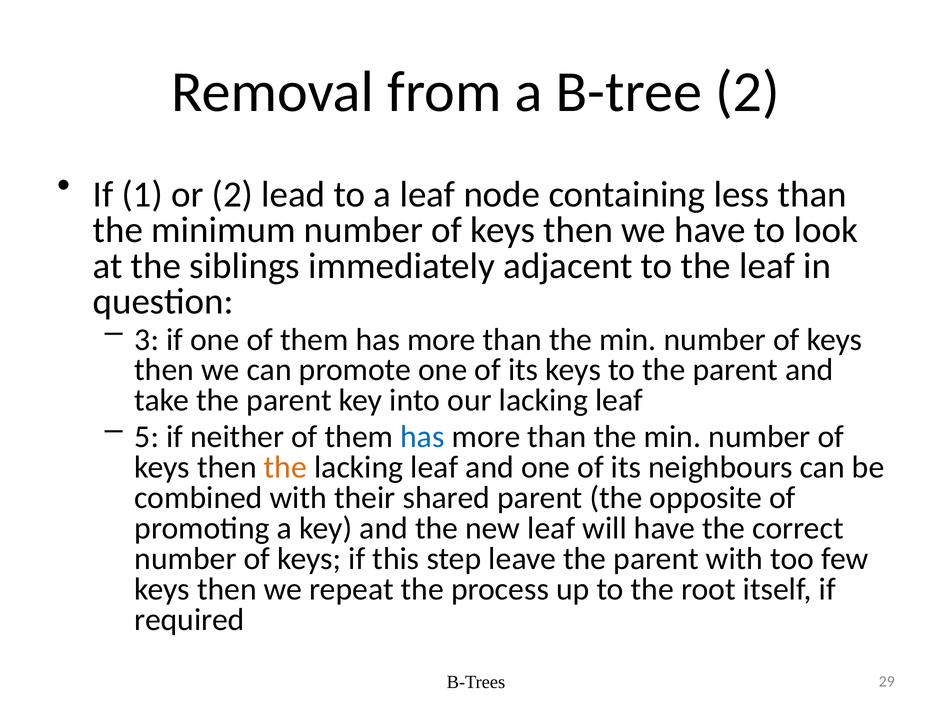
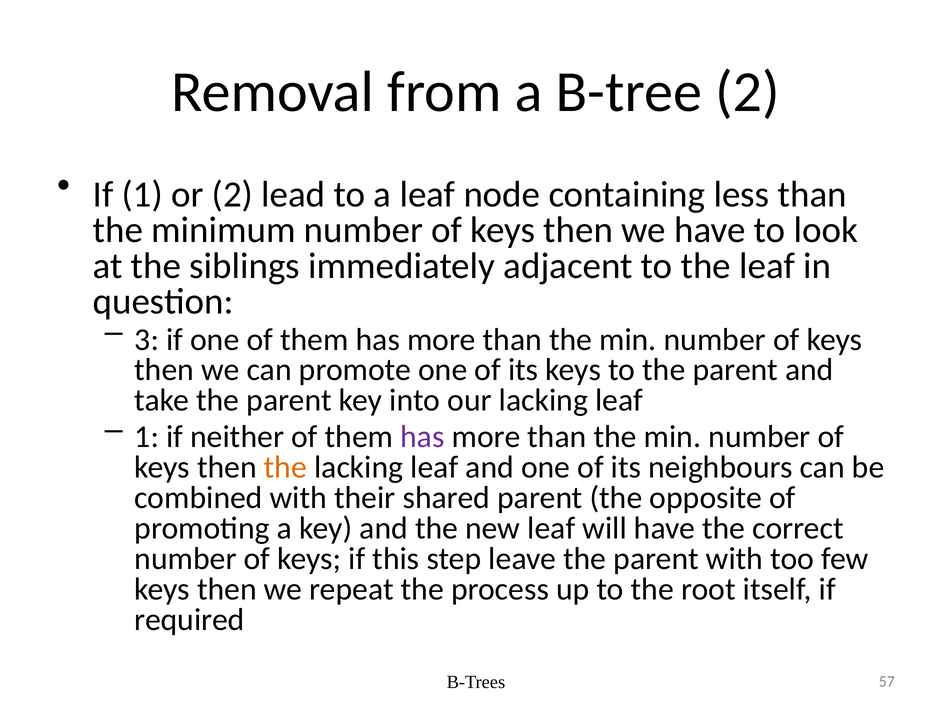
5 at (147, 437): 5 -> 1
has at (422, 437) colour: blue -> purple
29: 29 -> 57
